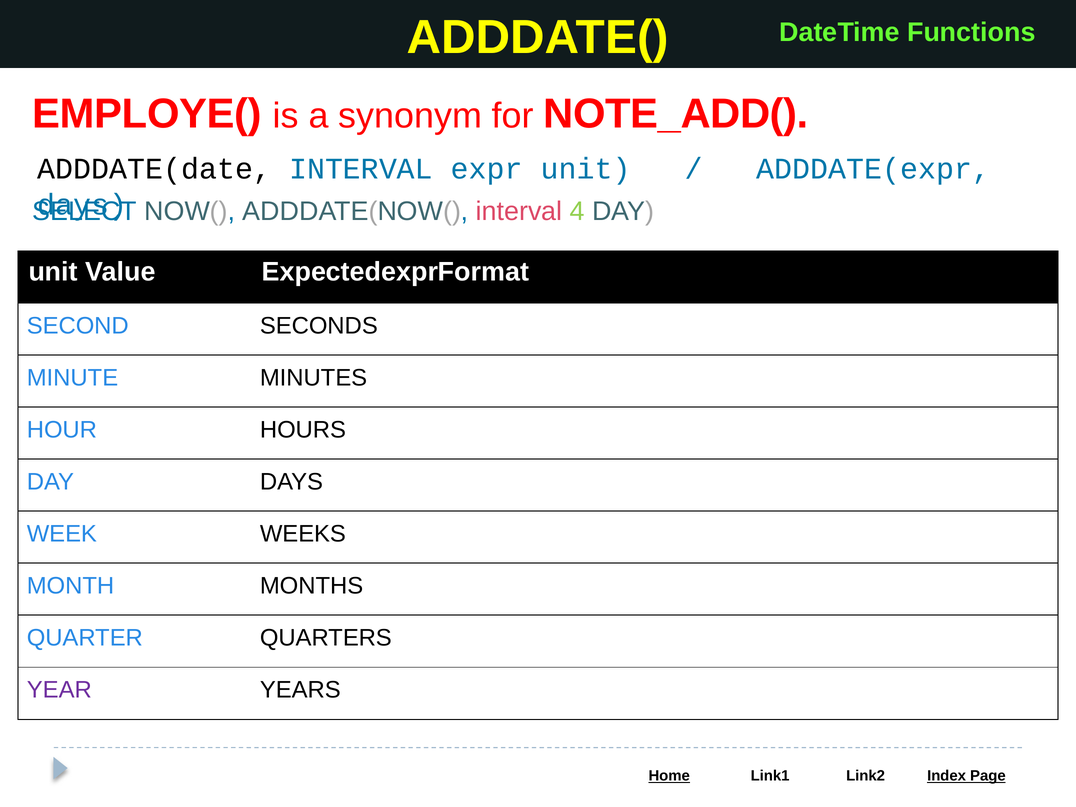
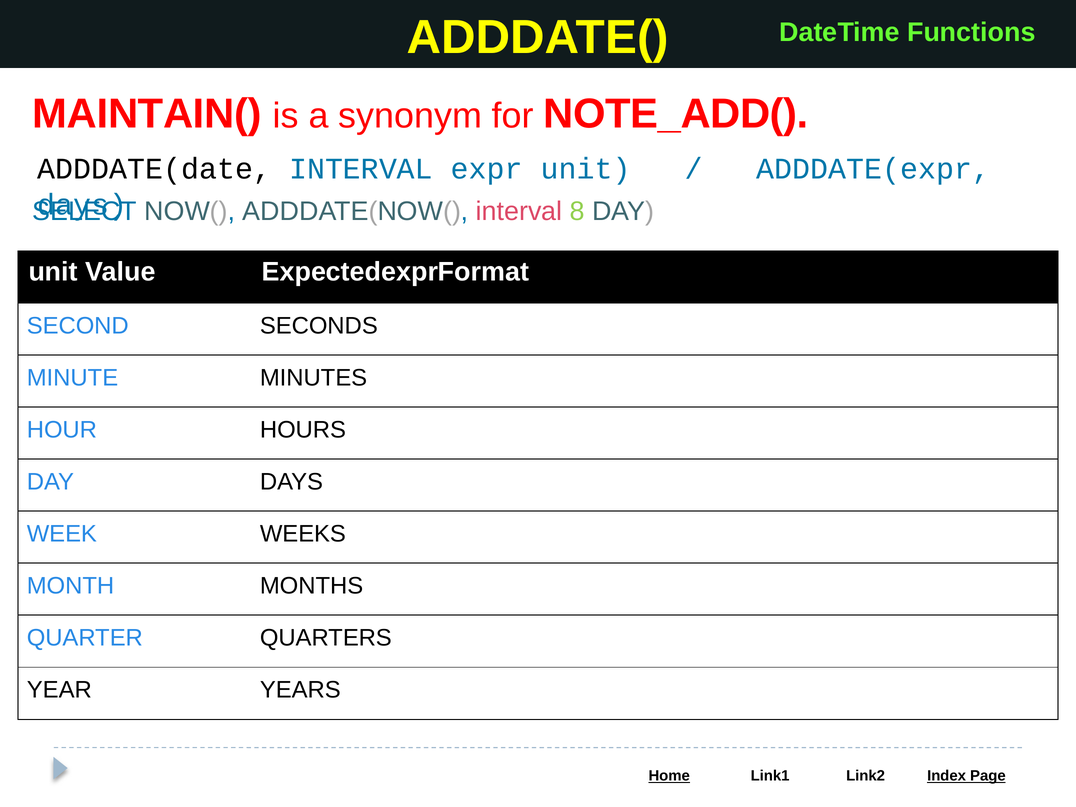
EMPLOYE(: EMPLOYE( -> MAINTAIN(
4: 4 -> 8
YEAR colour: purple -> black
